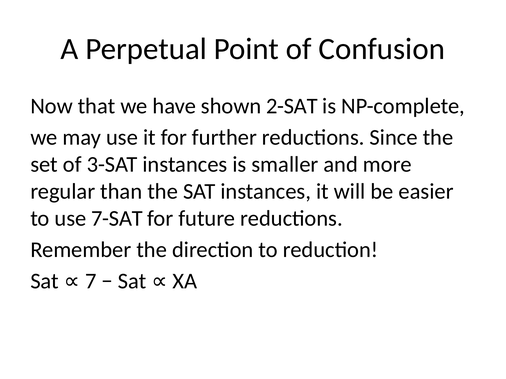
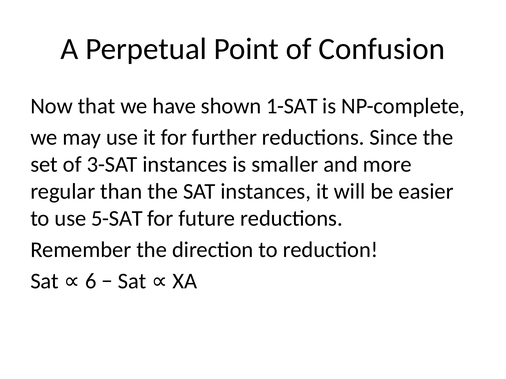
2-SAT: 2-SAT -> 1-SAT
7-SAT: 7-SAT -> 5-SAT
7: 7 -> 6
